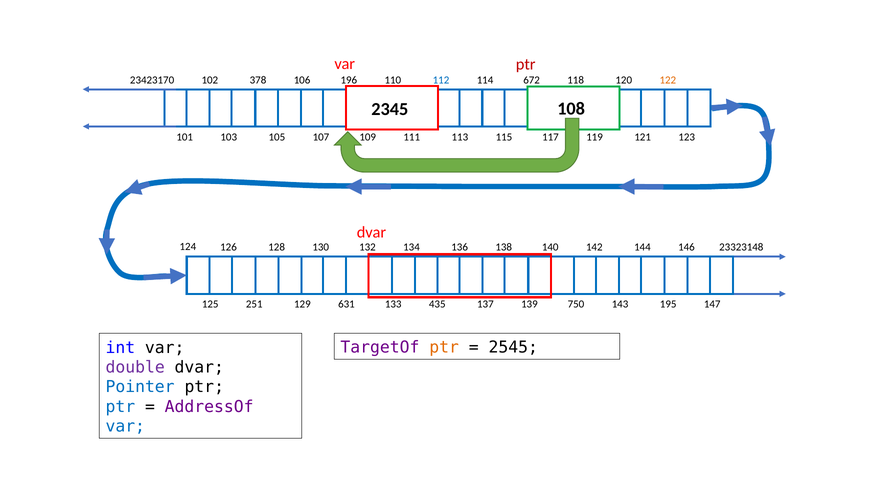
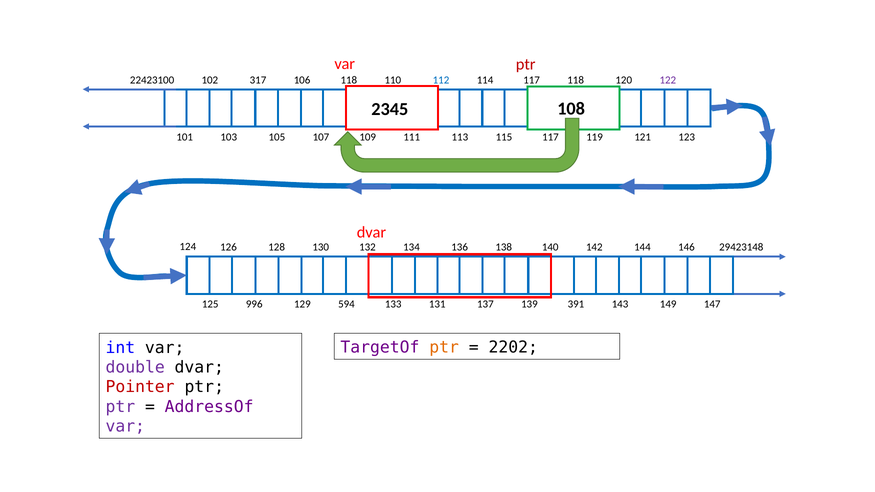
23423170: 23423170 -> 22423100
378: 378 -> 317
106 196: 196 -> 118
114 672: 672 -> 117
122 colour: orange -> purple
23323148: 23323148 -> 29423148
251: 251 -> 996
631: 631 -> 594
435: 435 -> 131
750: 750 -> 391
195: 195 -> 149
2545: 2545 -> 2202
Pointer colour: blue -> red
ptr at (120, 407) colour: blue -> purple
var at (125, 427) colour: blue -> purple
